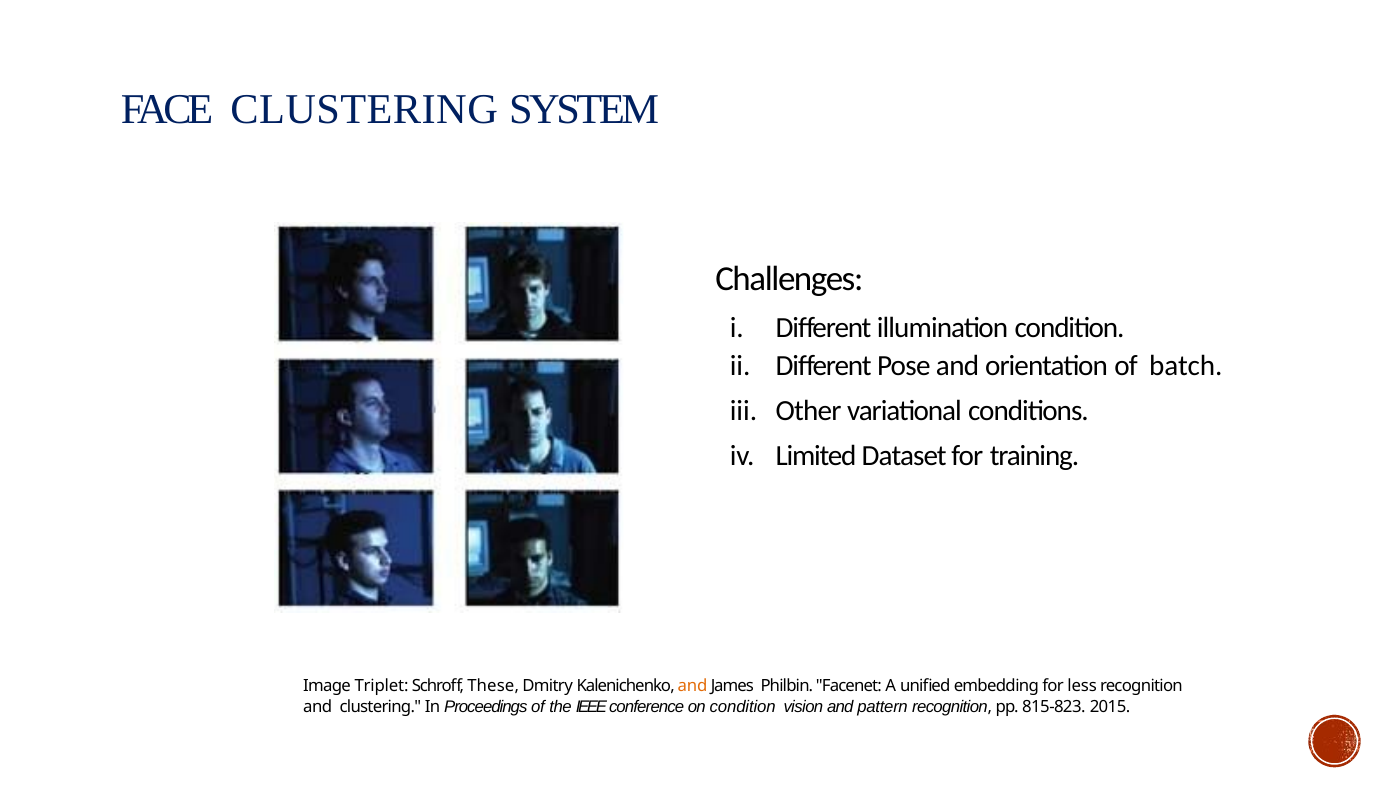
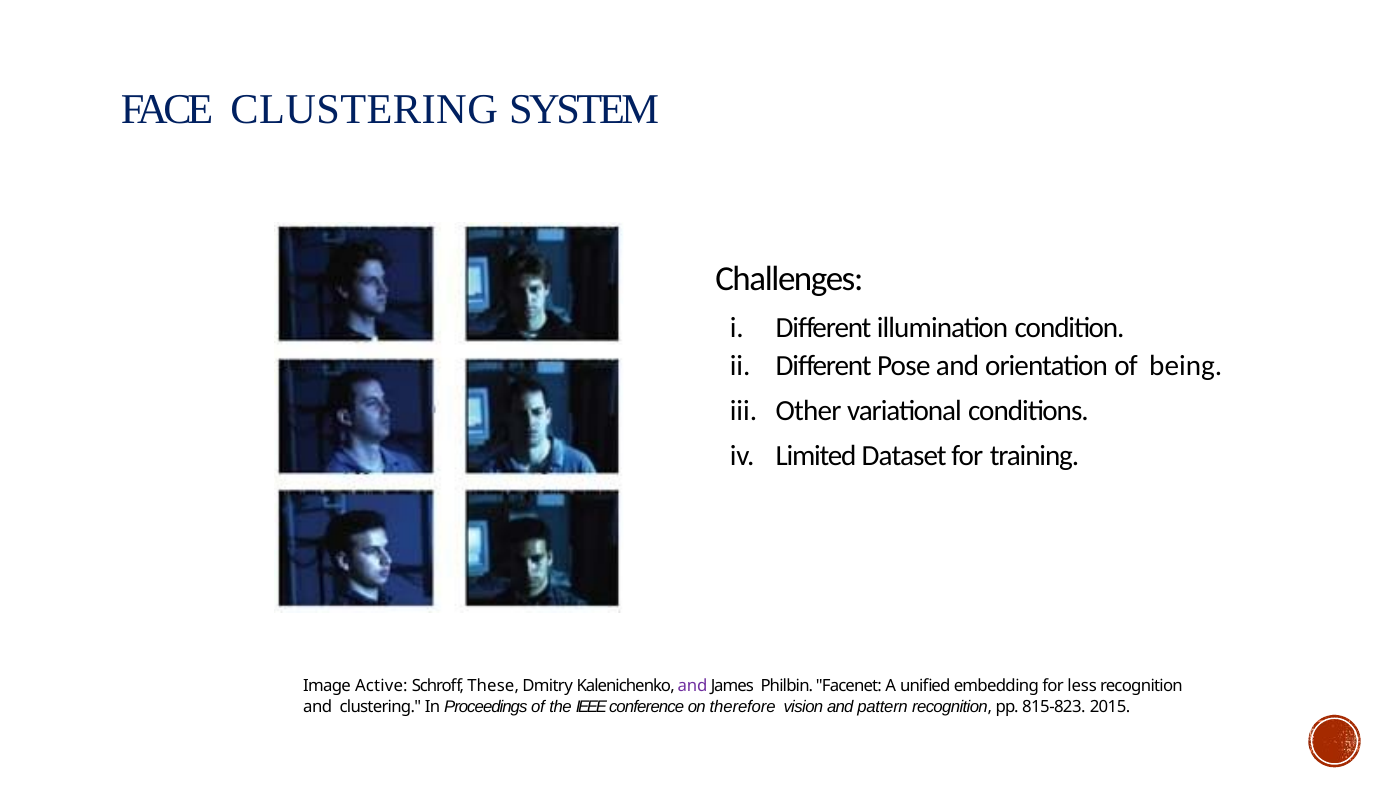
batch: batch -> being
Triplet: Triplet -> Active
and at (693, 686) colour: orange -> purple
on condition: condition -> therefore
